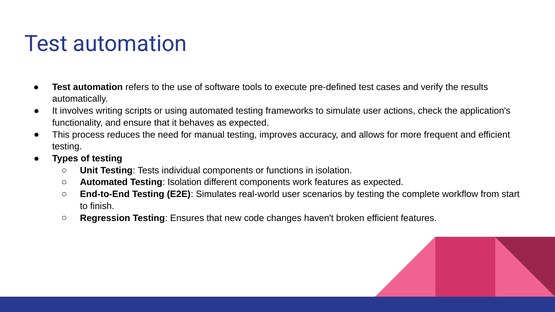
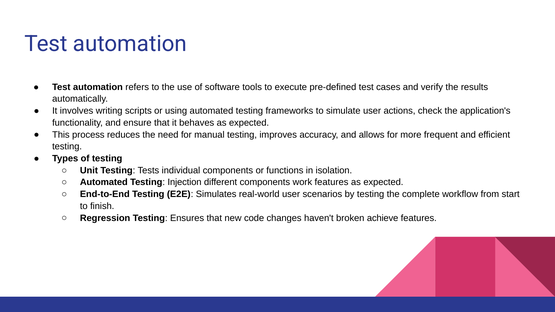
Testing Isolation: Isolation -> Injection
broken efficient: efficient -> achieve
